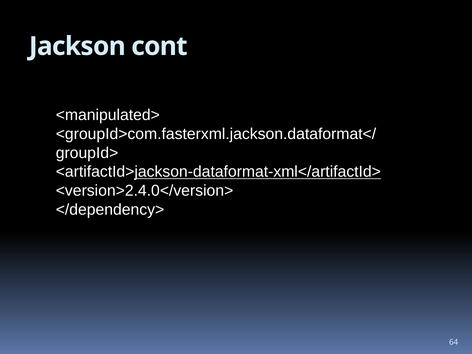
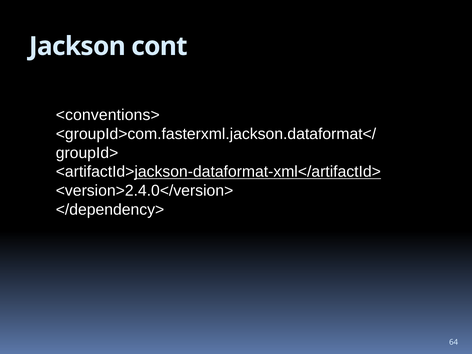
<manipulated>: <manipulated> -> <conventions>
